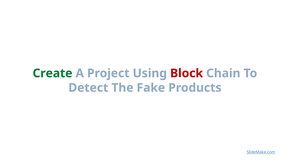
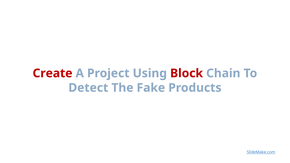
Create colour: green -> red
